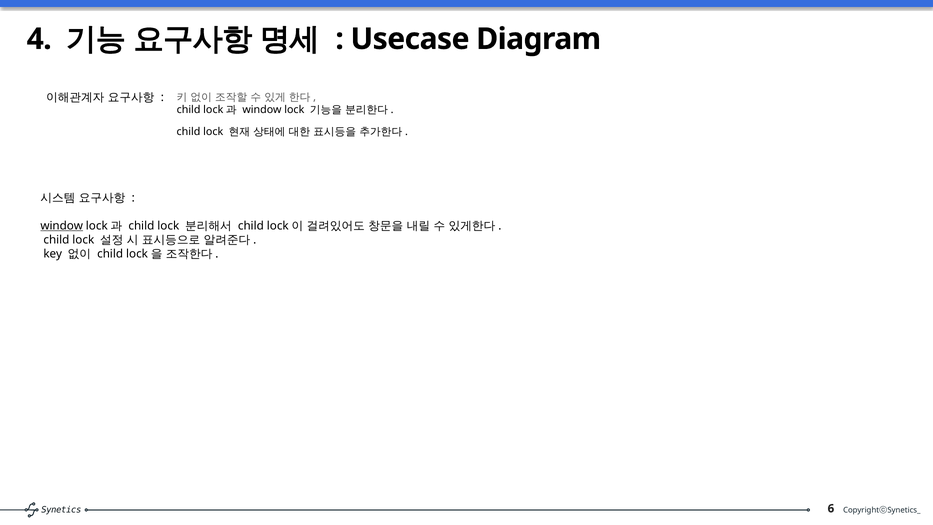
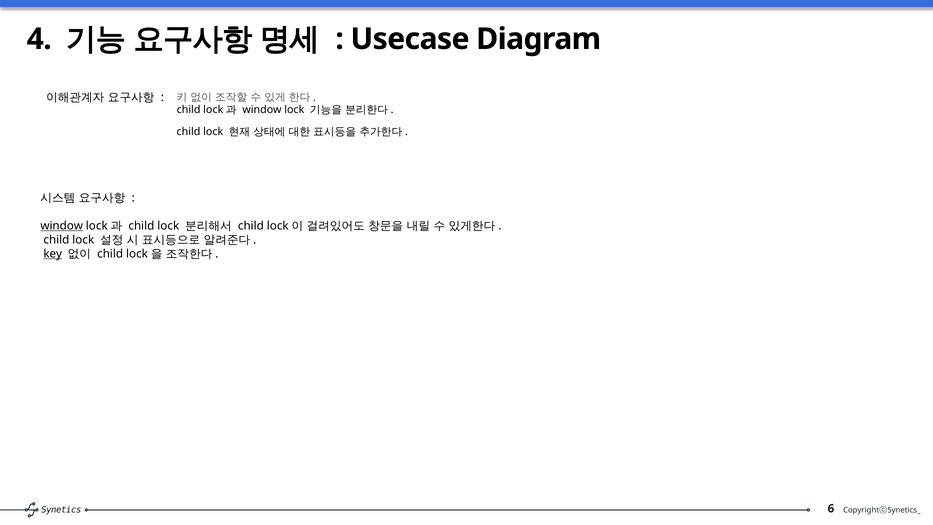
key underline: none -> present
